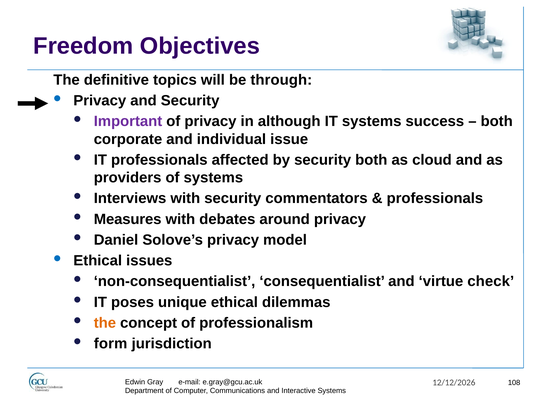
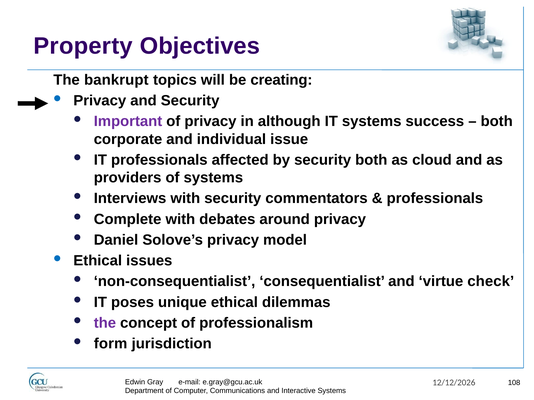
Freedom: Freedom -> Property
definitive: definitive -> bankrupt
through: through -> creating
Measures: Measures -> Complete
the at (105, 323) colour: orange -> purple
